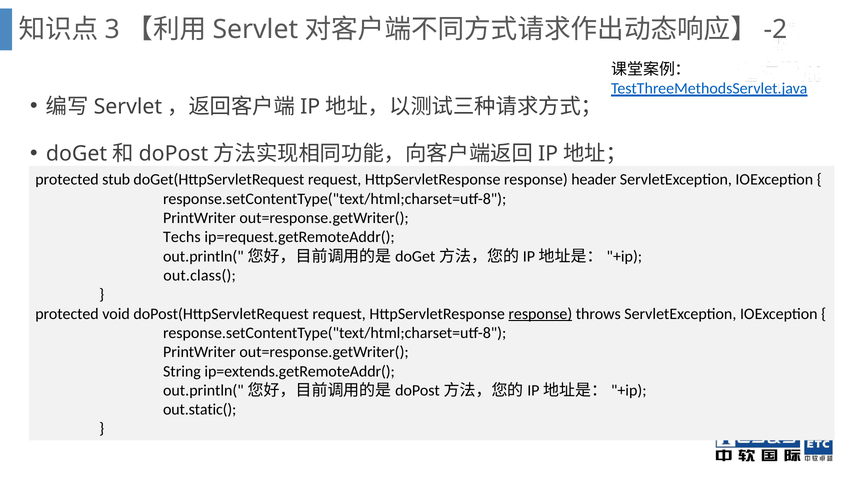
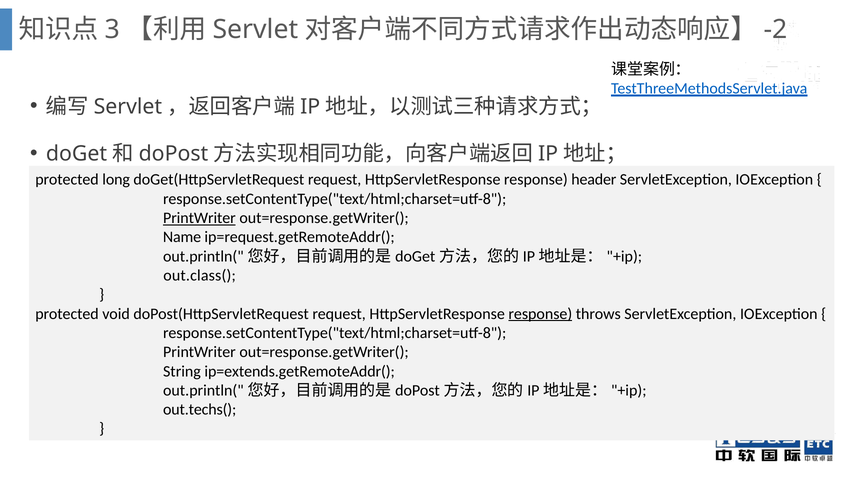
stub: stub -> long
PrintWriter at (199, 218) underline: none -> present
Techs: Techs -> Name
out.static(: out.static( -> out.techs(
